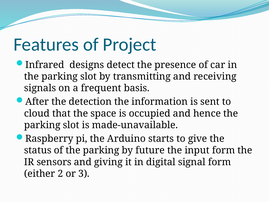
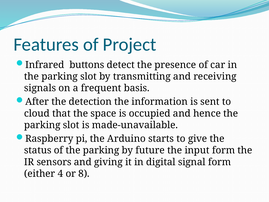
designs: designs -> buttons
2: 2 -> 4
3: 3 -> 8
